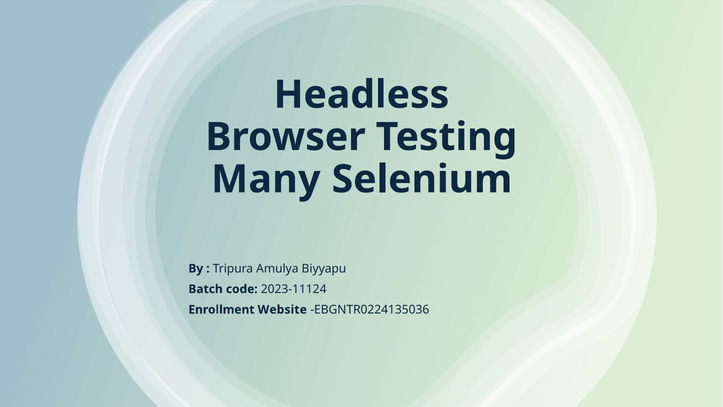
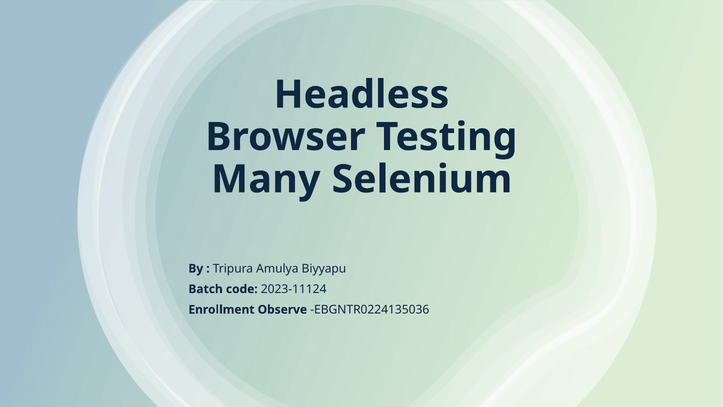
Website: Website -> Observe
